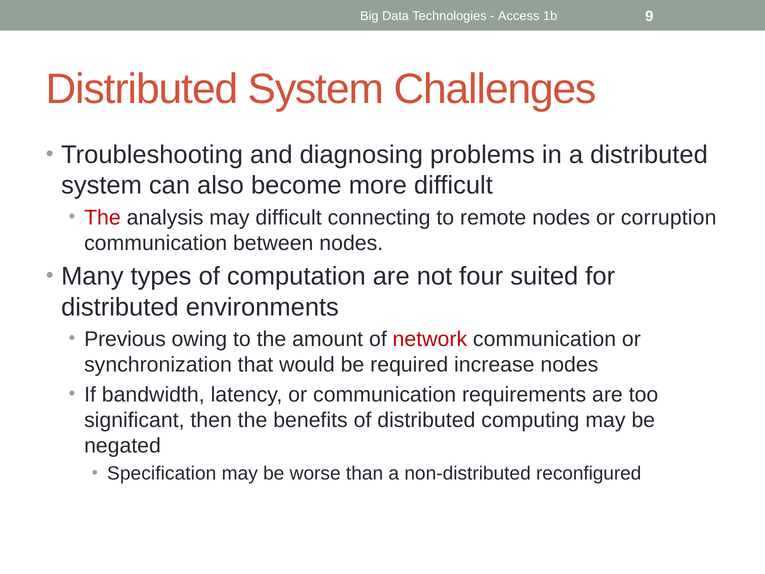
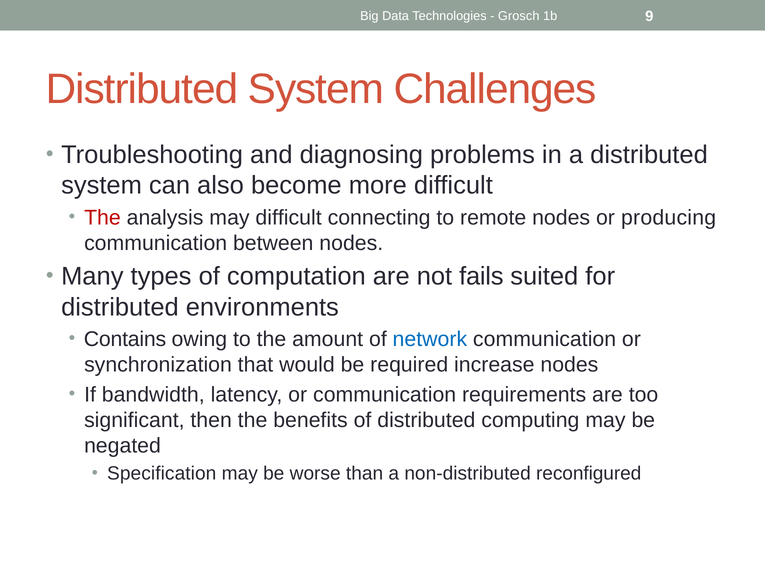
Access: Access -> Grosch
corruption: corruption -> producing
four: four -> fails
Previous: Previous -> Contains
network colour: red -> blue
